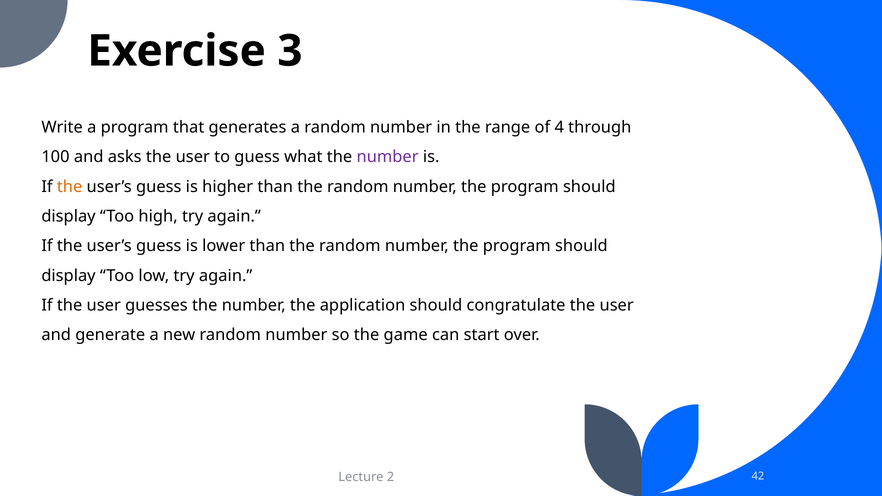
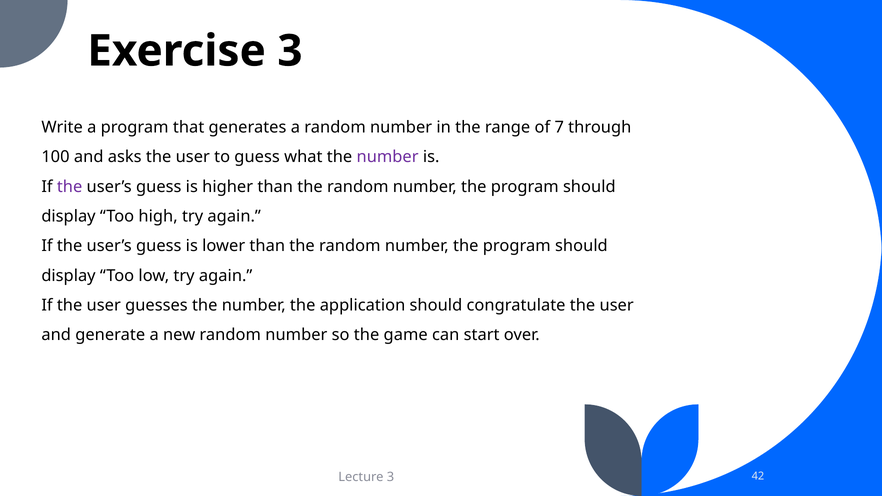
4: 4 -> 7
the at (70, 187) colour: orange -> purple
Lecture 2: 2 -> 3
